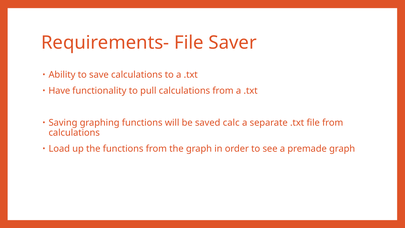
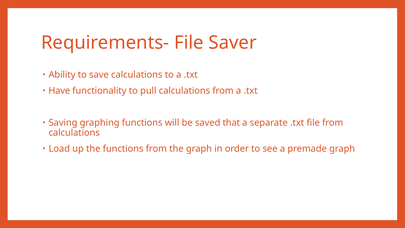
calc: calc -> that
